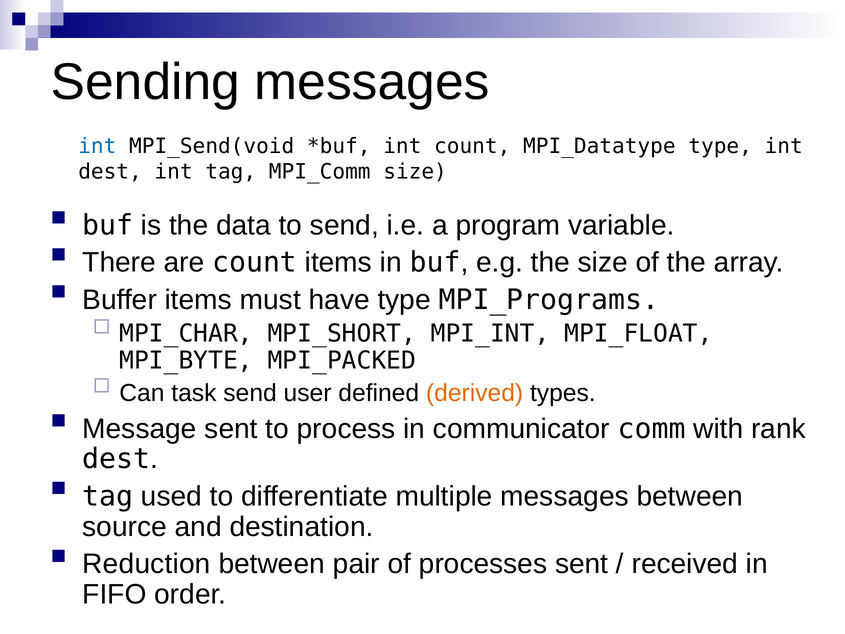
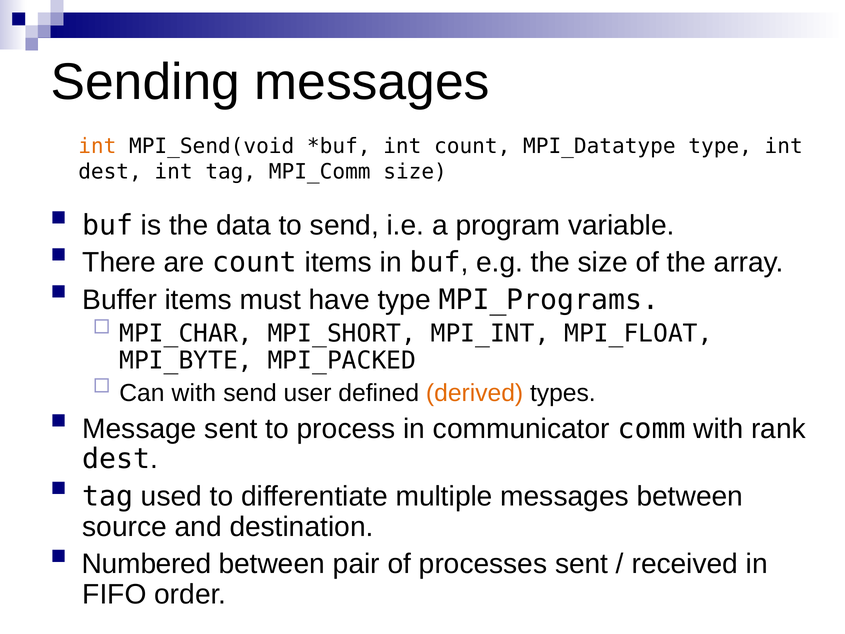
int at (97, 146) colour: blue -> orange
Can task: task -> with
Reduction: Reduction -> Numbered
